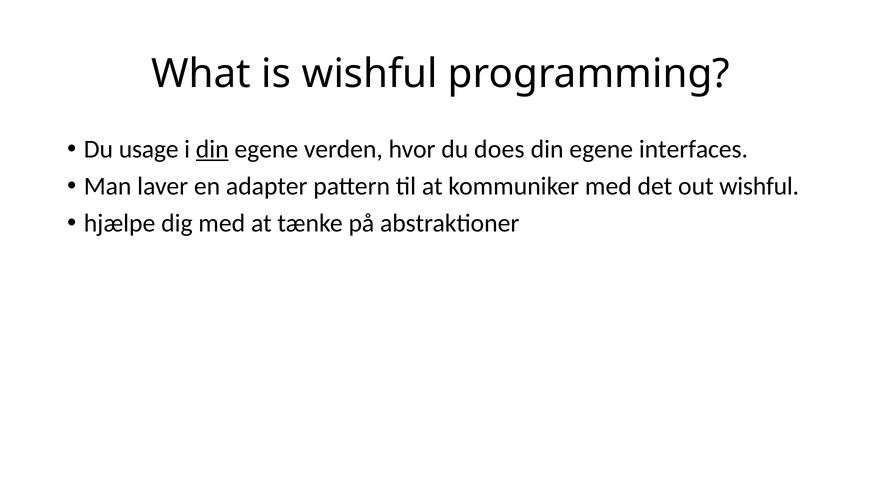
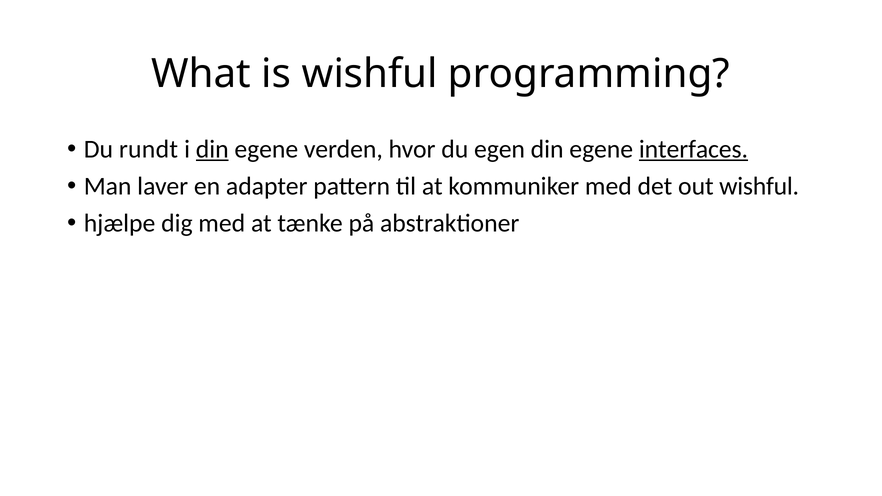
usage: usage -> rundt
does: does -> egen
interfaces underline: none -> present
